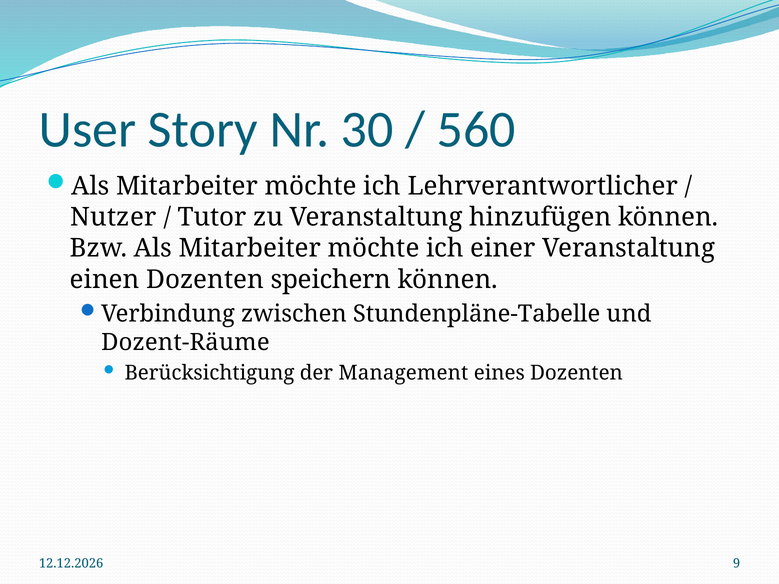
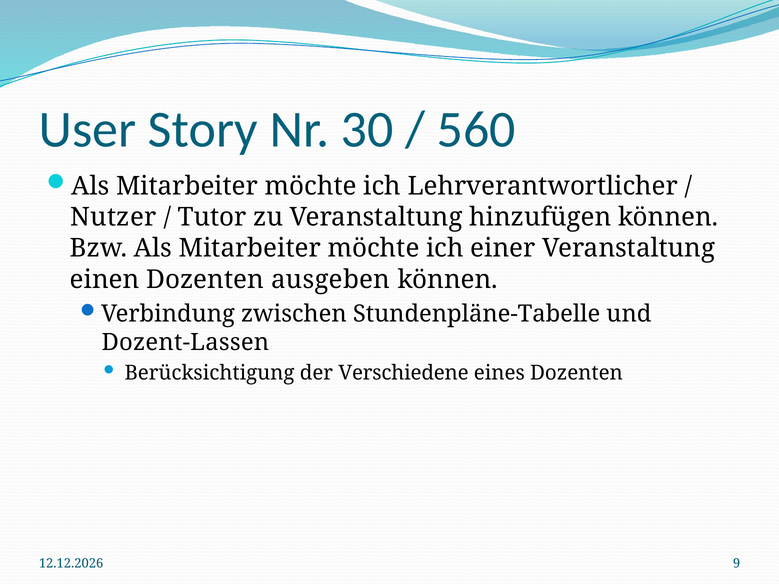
speichern: speichern -> ausgeben
Dozent-Räume: Dozent-Räume -> Dozent-Lassen
Management: Management -> Verschiedene
